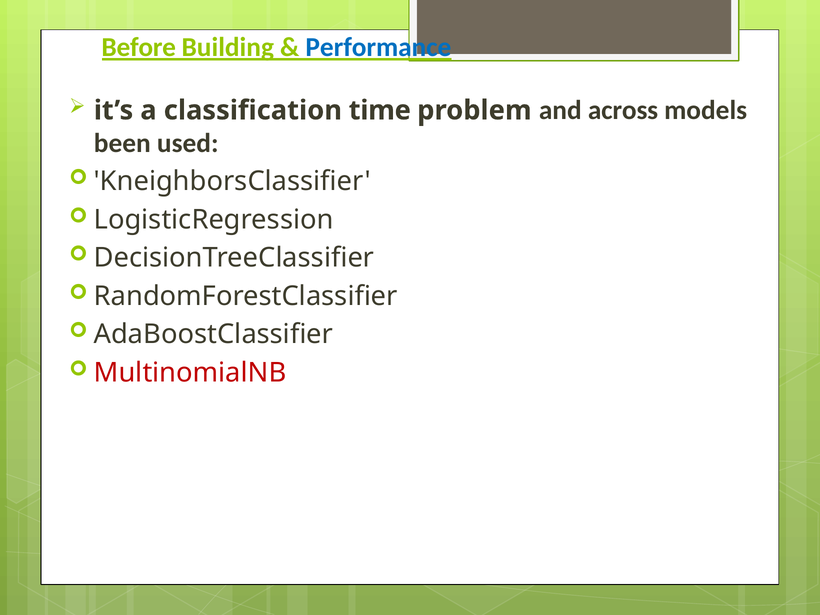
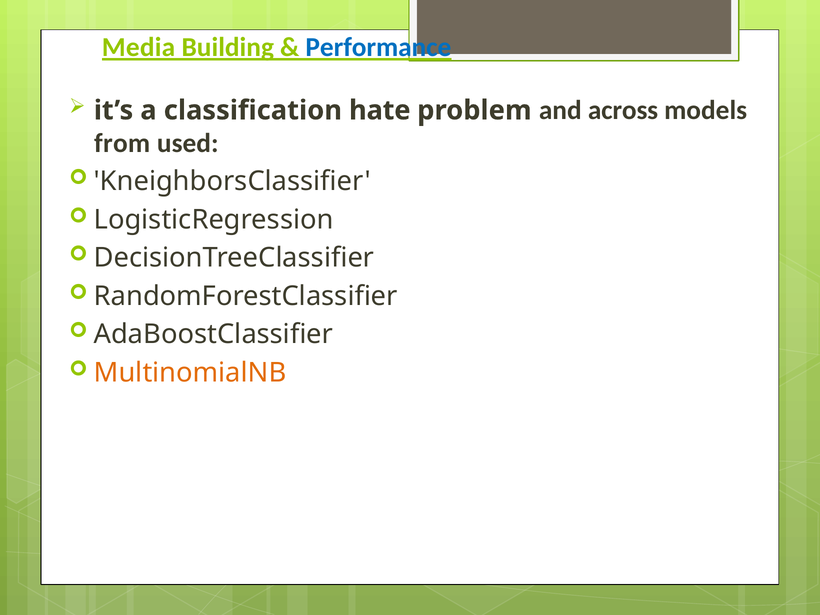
Before: Before -> Media
time: time -> hate
been: been -> from
MultinomialNB colour: red -> orange
